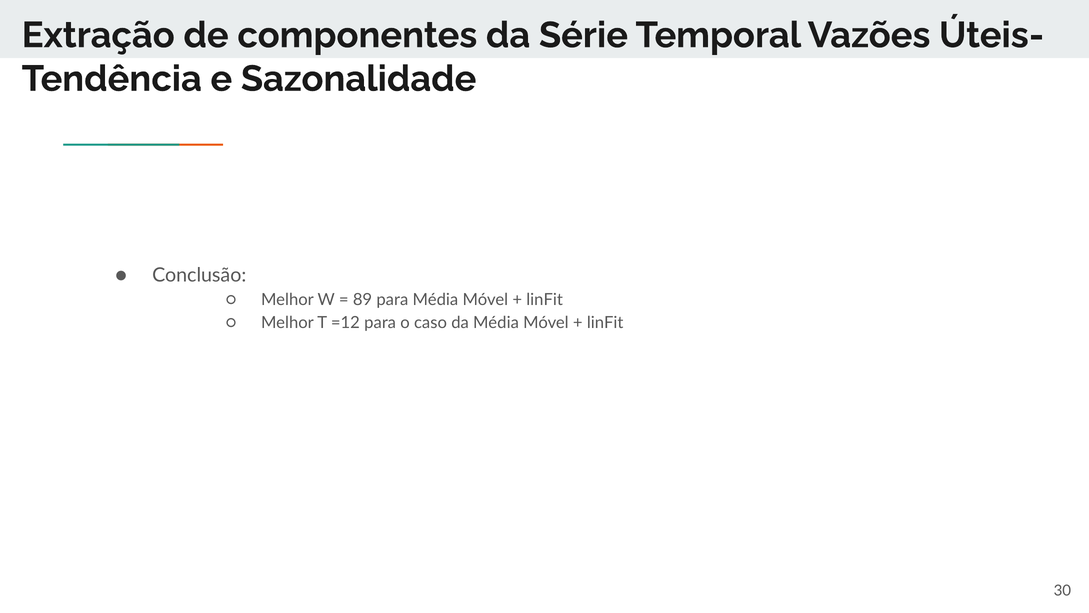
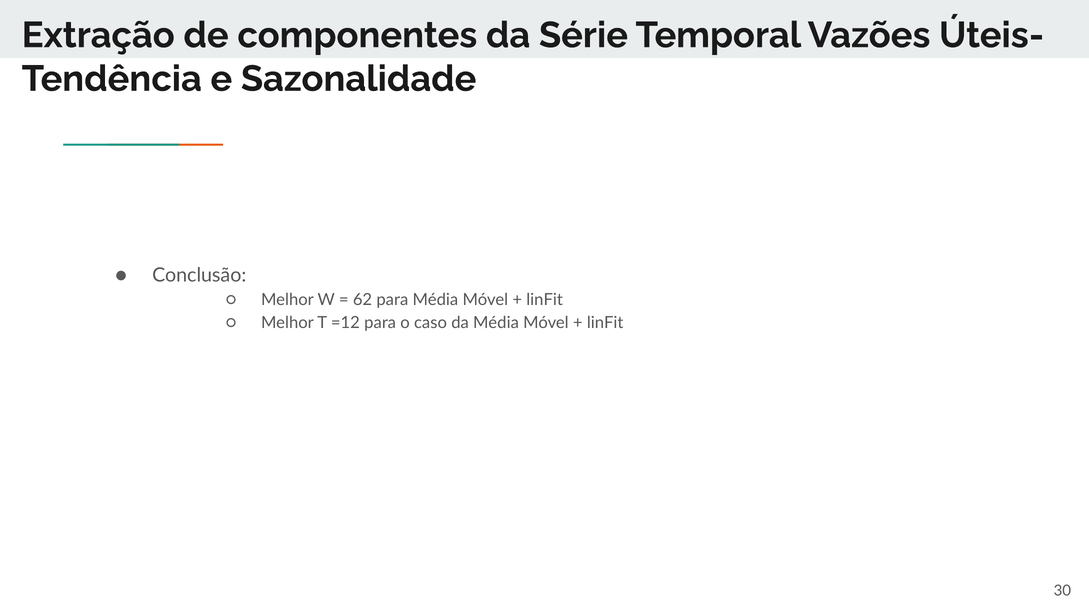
89: 89 -> 62
